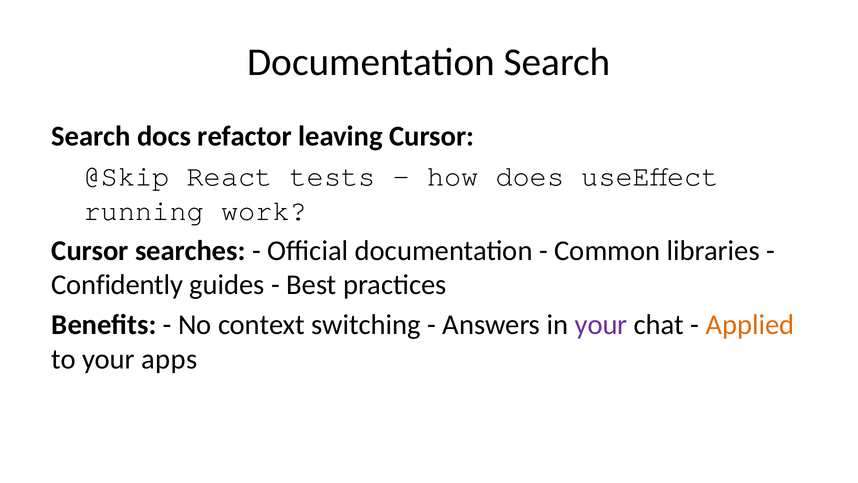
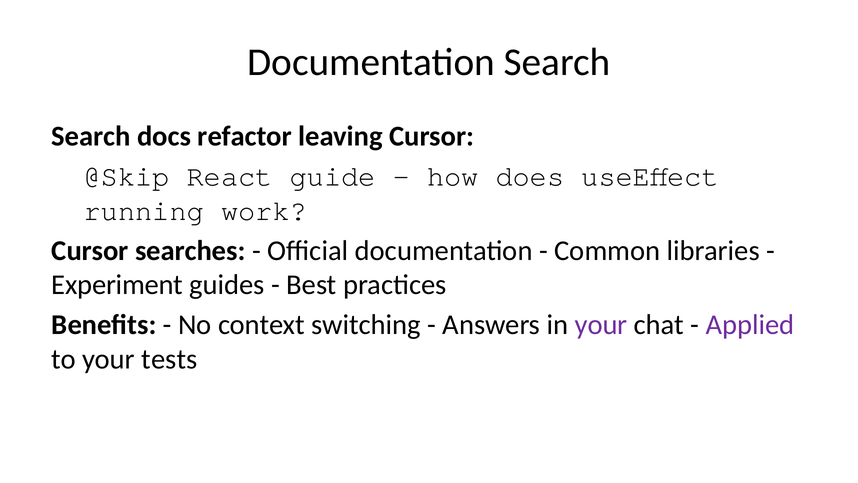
tests: tests -> guide
Confidently: Confidently -> Experiment
Applied colour: orange -> purple
apps: apps -> tests
